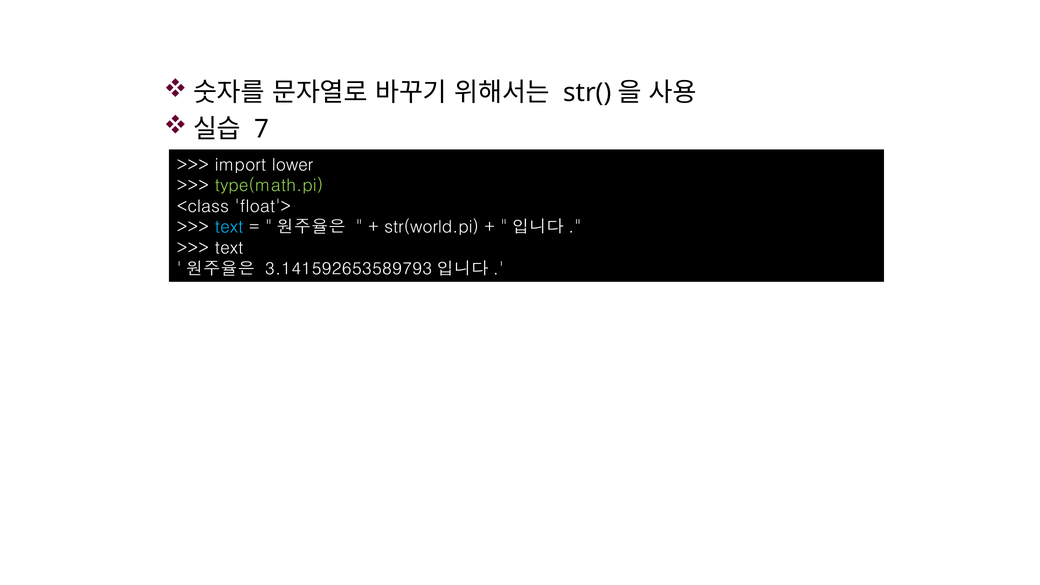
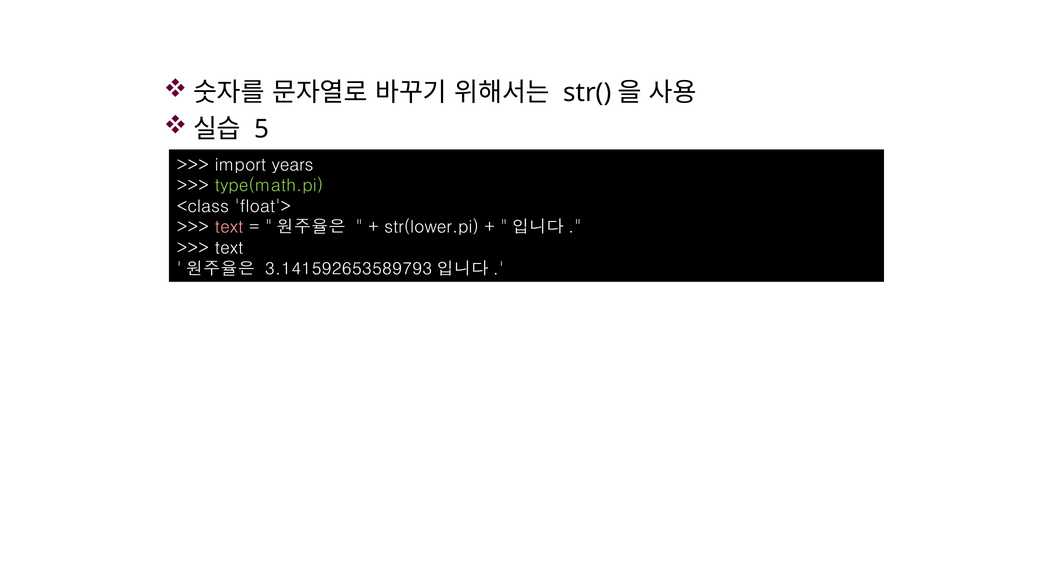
7: 7 -> 5
lower: lower -> years
text at (229, 227) colour: light blue -> pink
str(world.pi: str(world.pi -> str(lower.pi
